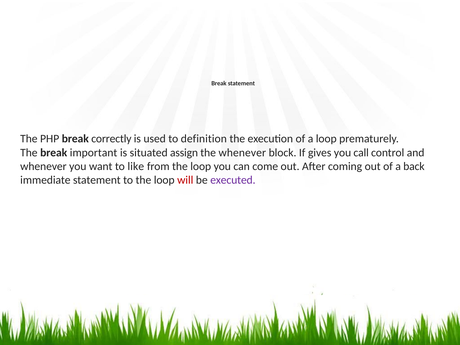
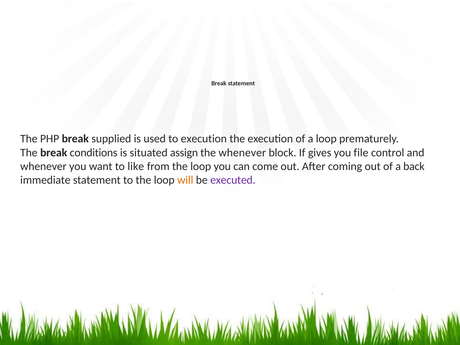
correctly: correctly -> supplied
to definition: definition -> execution
important: important -> conditions
call: call -> file
will colour: red -> orange
